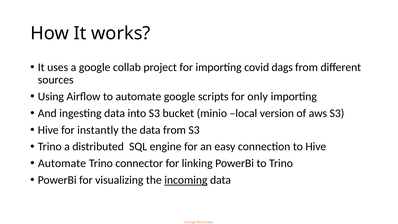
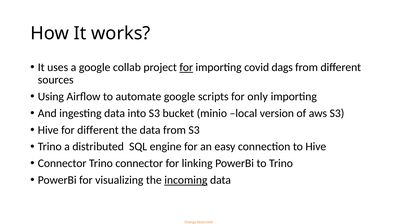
for at (186, 67) underline: none -> present
for instantly: instantly -> different
Automate at (62, 163): Automate -> Connector
